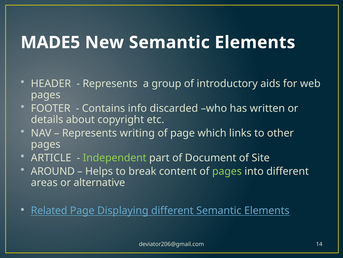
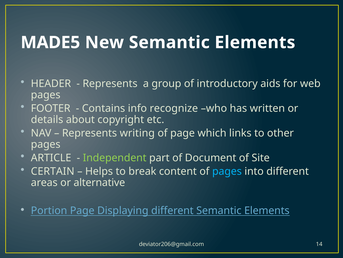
discarded: discarded -> recognize
AROUND: AROUND -> CERTAIN
pages at (227, 171) colour: light green -> light blue
Related: Related -> Portion
